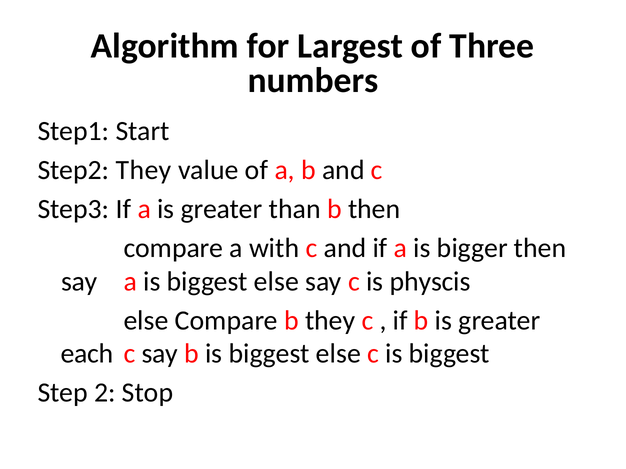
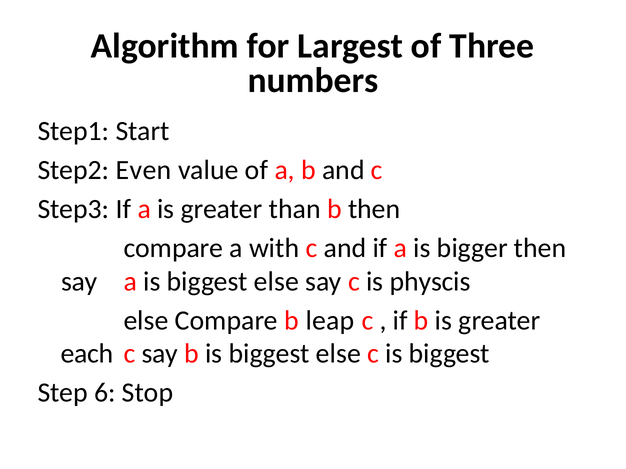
Step2 They: They -> Even
b they: they -> leap
2: 2 -> 6
